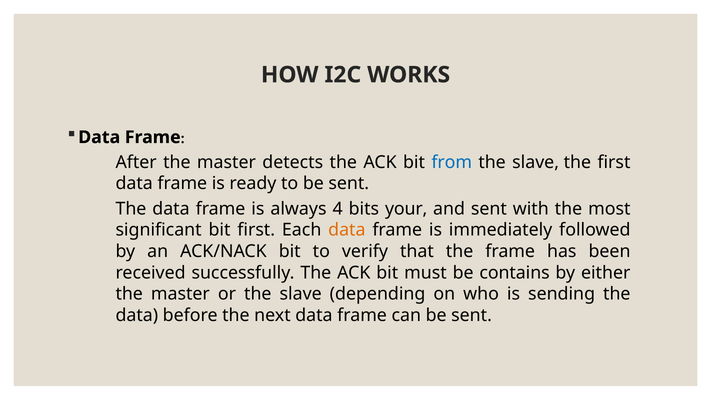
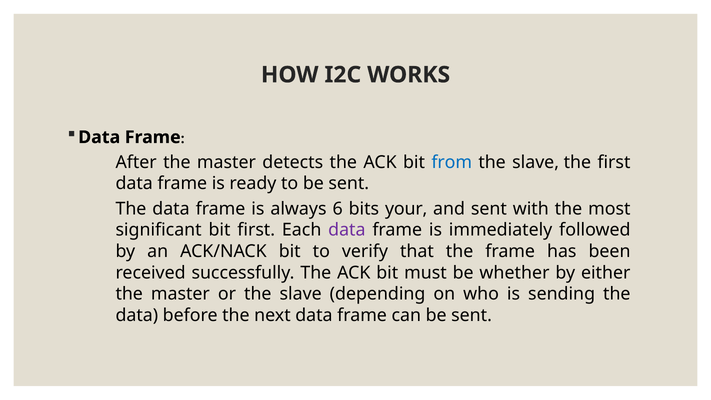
4: 4 -> 6
data at (347, 230) colour: orange -> purple
contains: contains -> whether
